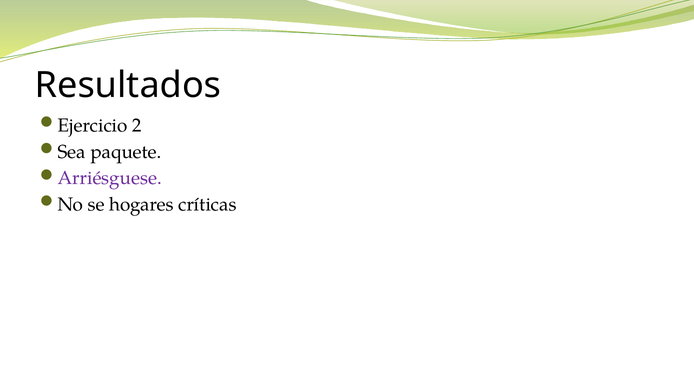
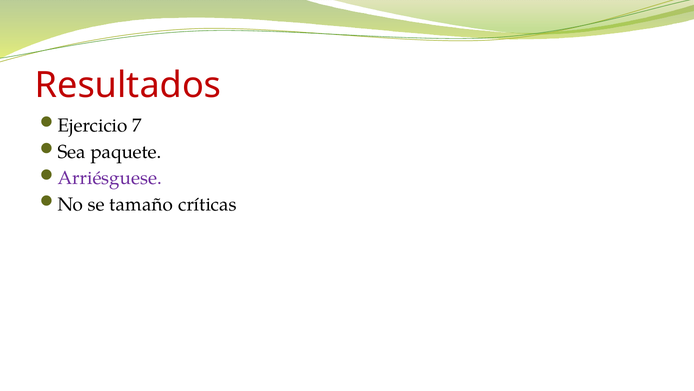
Resultados colour: black -> red
2: 2 -> 7
hogares: hogares -> tamaño
